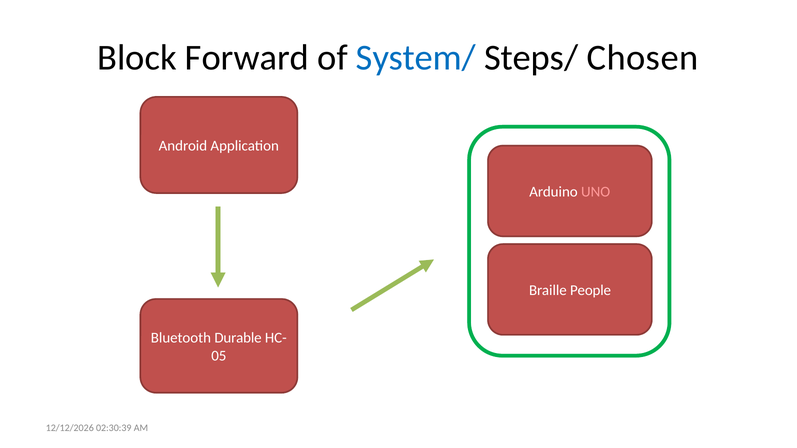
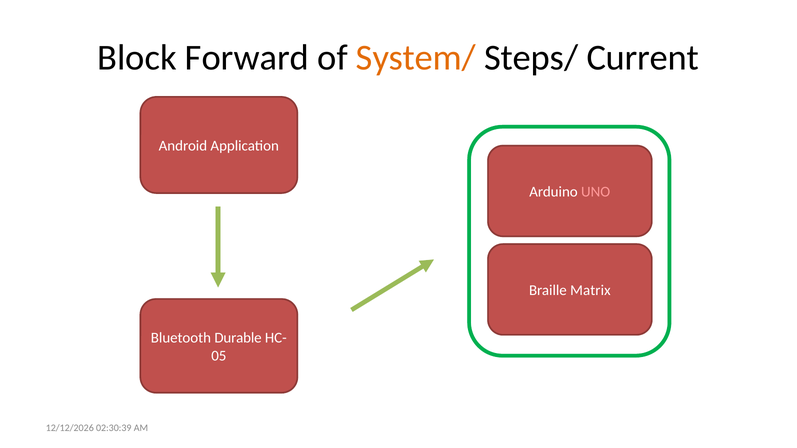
System/ colour: blue -> orange
Chosen: Chosen -> Current
People: People -> Matrix
